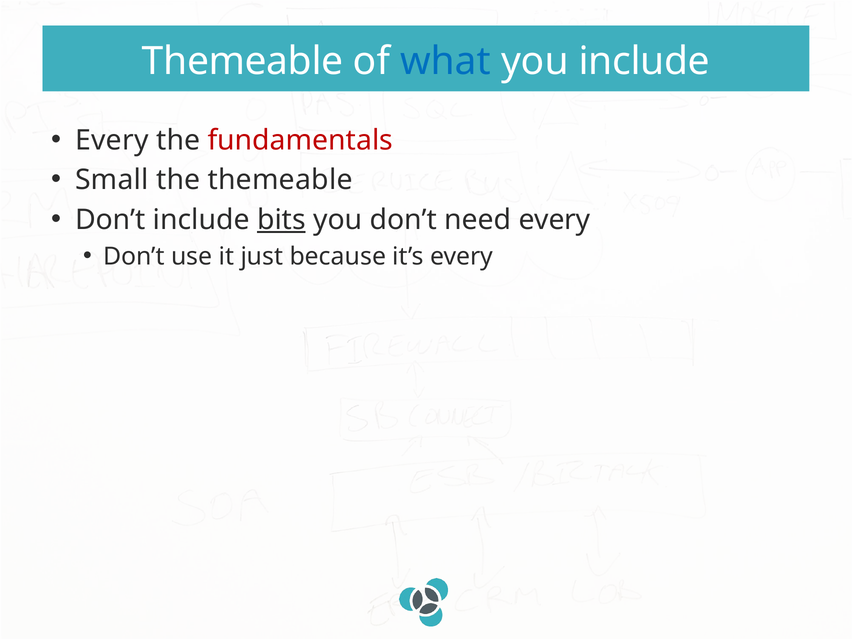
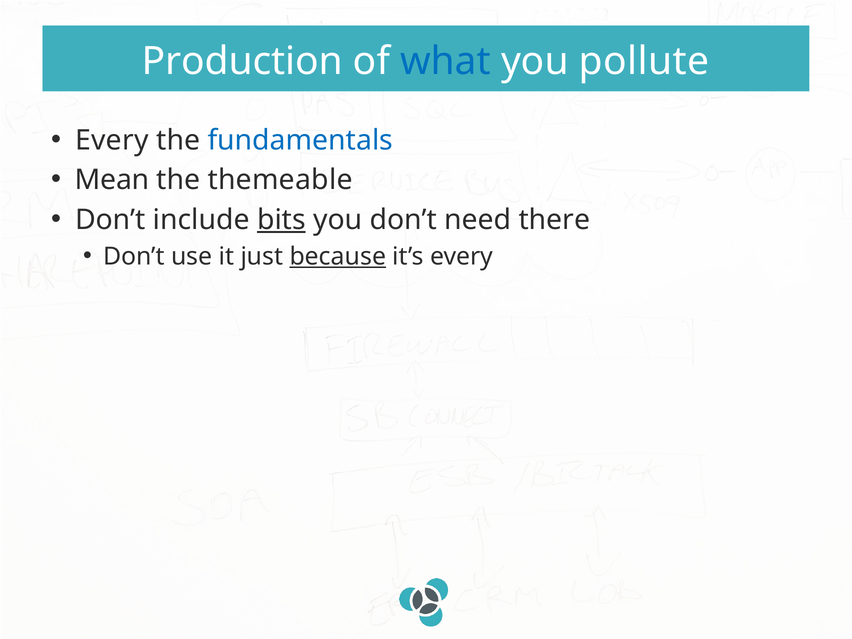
Themeable at (243, 61): Themeable -> Production
you include: include -> pollute
fundamentals colour: red -> blue
Small: Small -> Mean
need every: every -> there
because underline: none -> present
